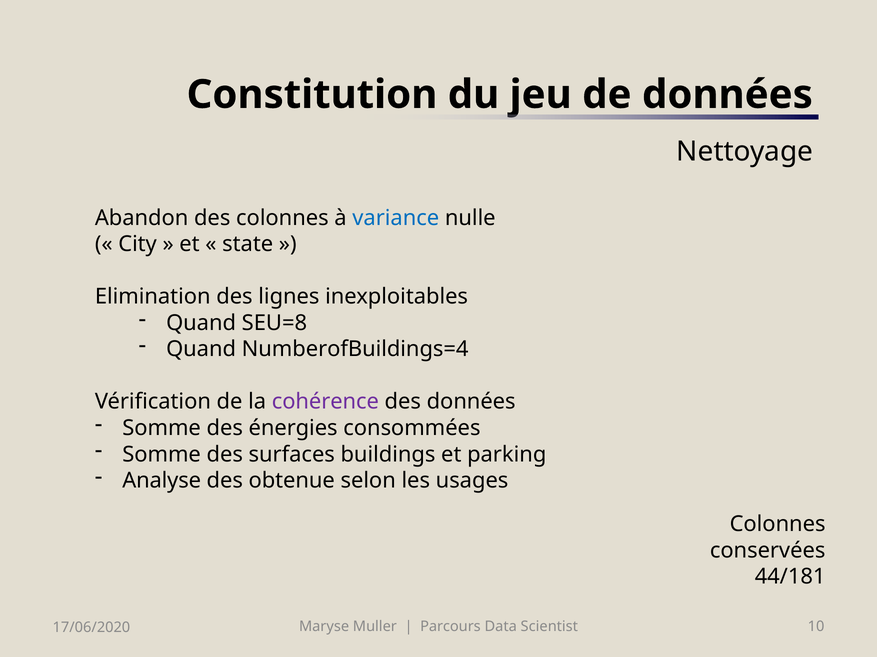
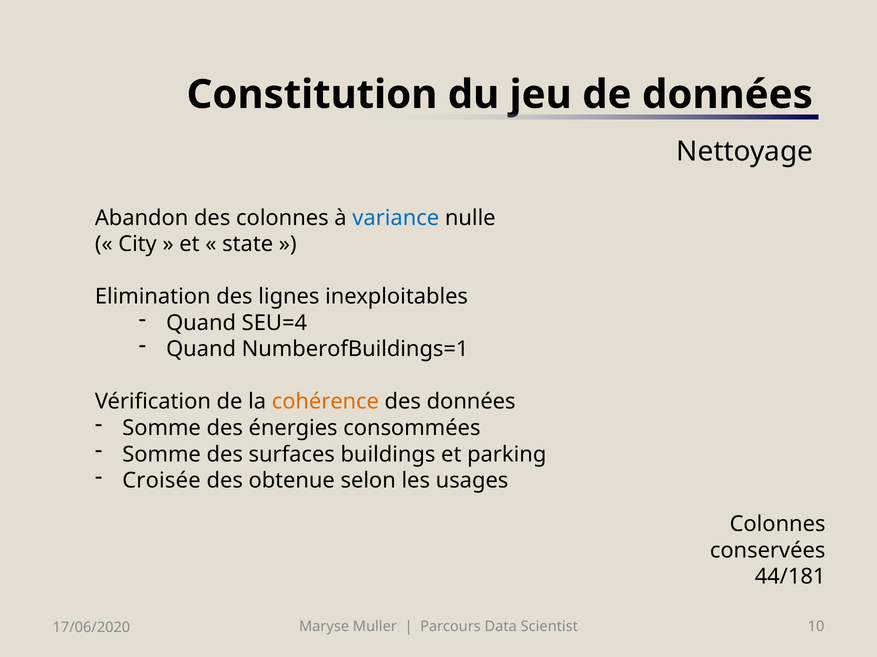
SEU=8: SEU=8 -> SEU=4
NumberofBuildings=4: NumberofBuildings=4 -> NumberofBuildings=1
cohérence colour: purple -> orange
Analyse: Analyse -> Croisée
